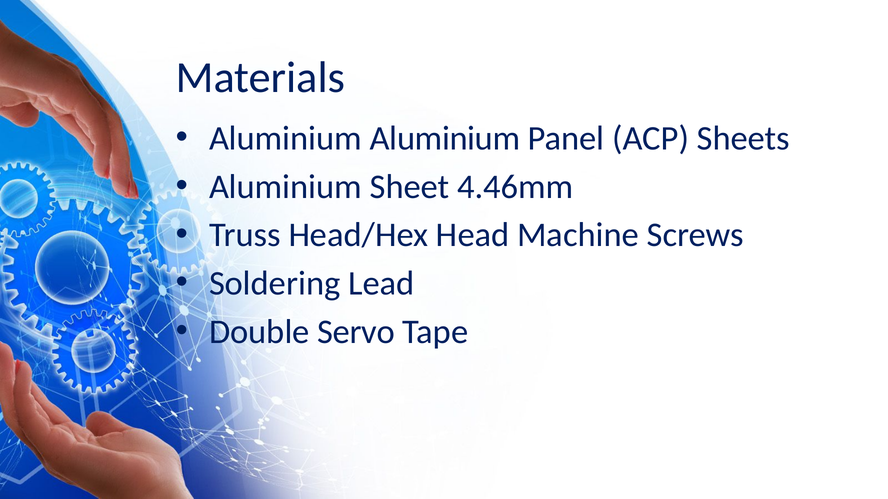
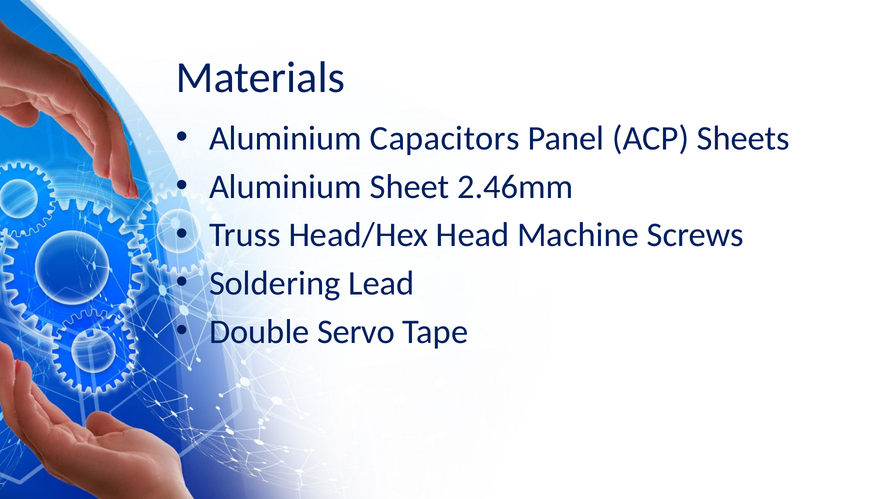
Aluminium Aluminium: Aluminium -> Capacitors
4.46mm: 4.46mm -> 2.46mm
